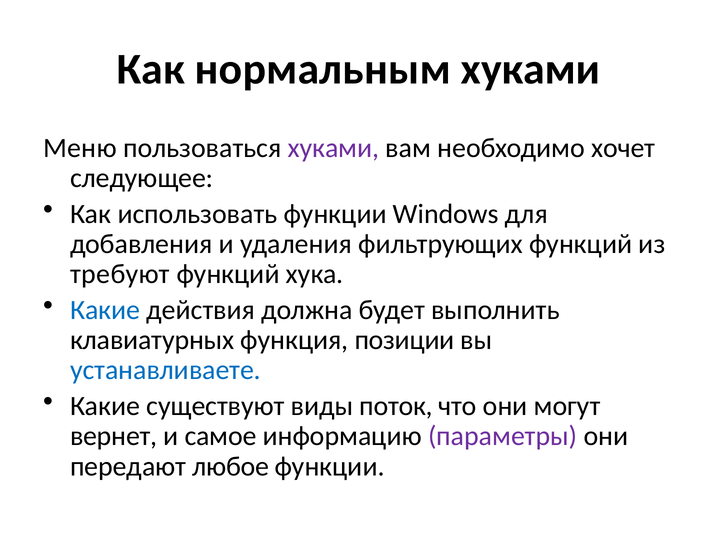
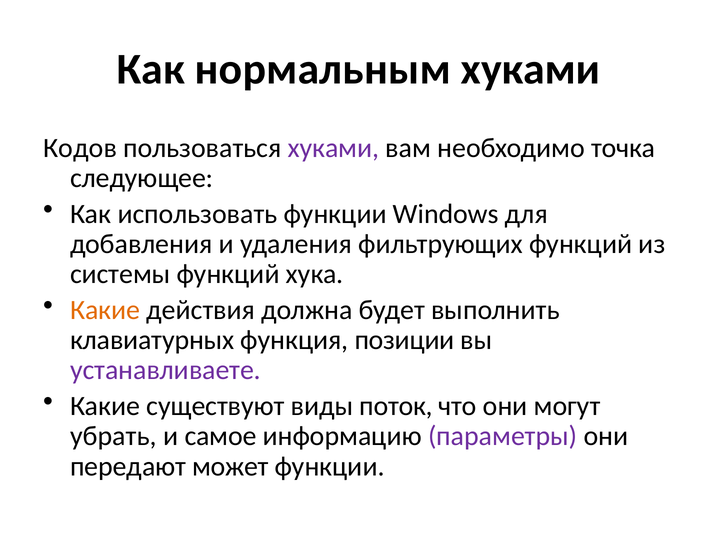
Меню: Меню -> Кодов
хочет: хочет -> точка
требуют: требуют -> системы
Какие at (105, 310) colour: blue -> orange
устанавливаете colour: blue -> purple
вернет: вернет -> убрать
любое: любое -> может
